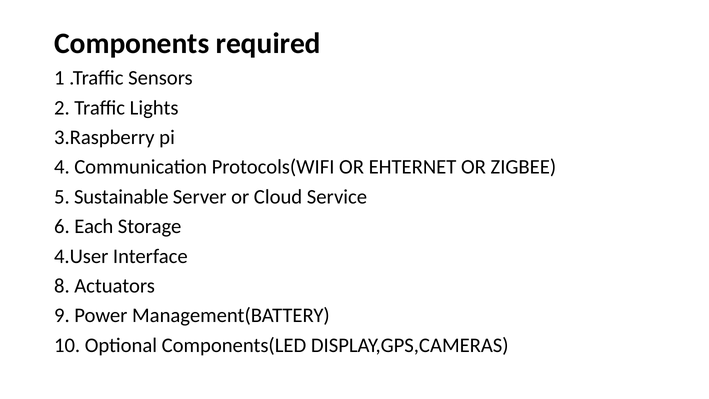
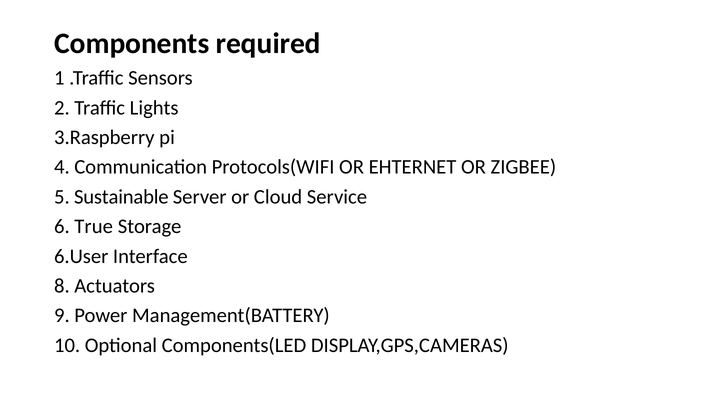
Each: Each -> True
4.User: 4.User -> 6.User
